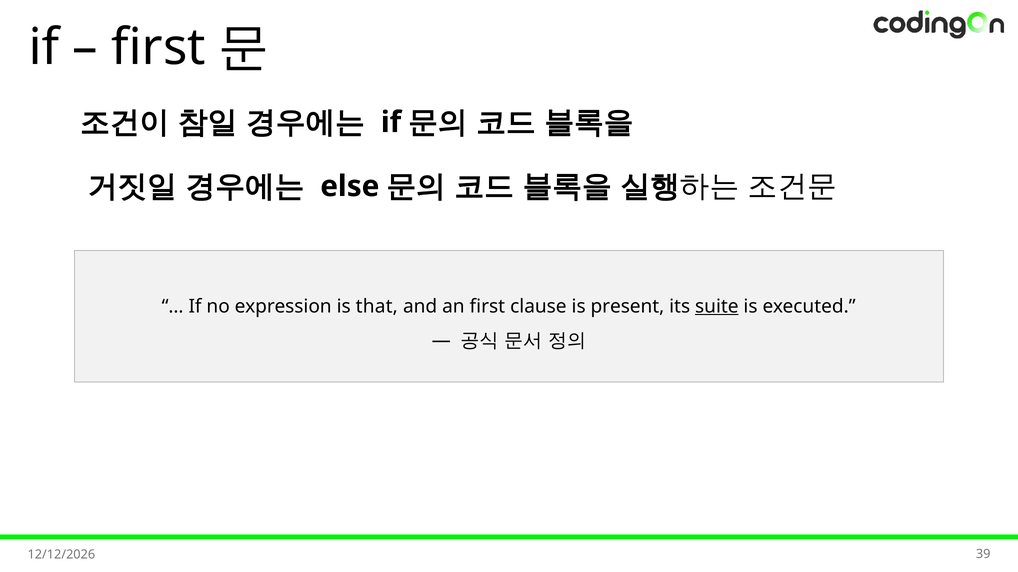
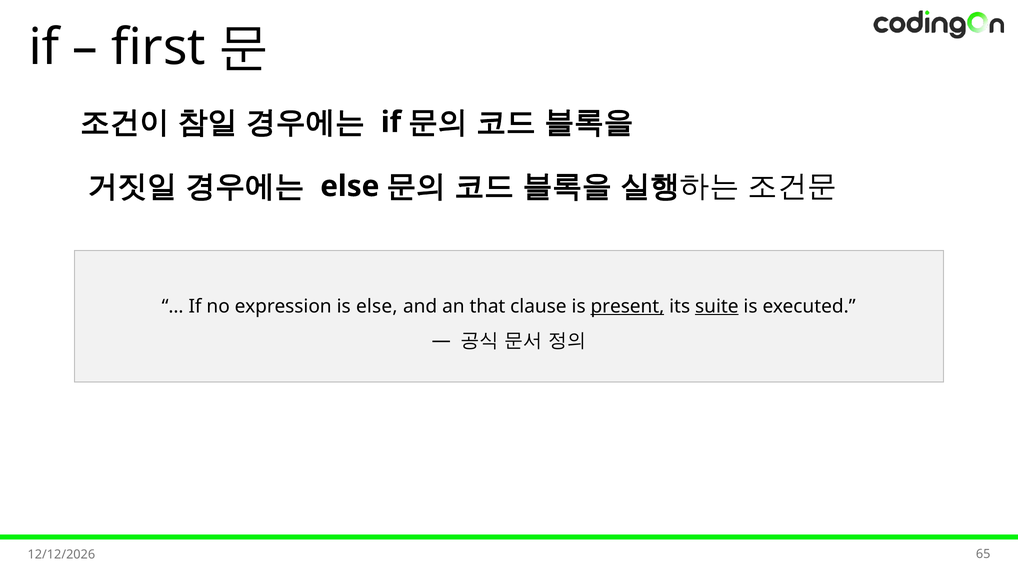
is that: that -> else
an first: first -> that
present underline: none -> present
39: 39 -> 65
